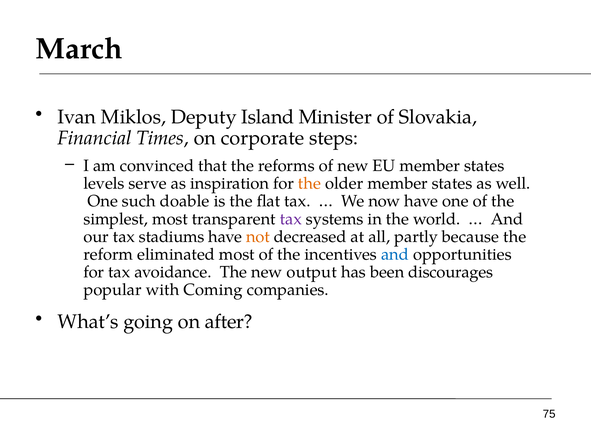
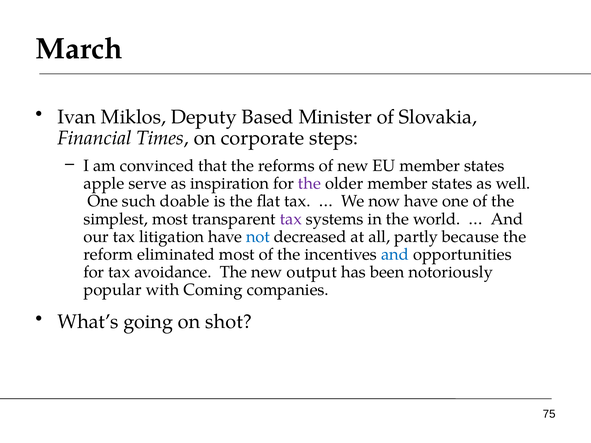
Island: Island -> Based
levels: levels -> apple
the at (309, 184) colour: orange -> purple
stadiums: stadiums -> litigation
not colour: orange -> blue
discourages: discourages -> notoriously
after: after -> shot
